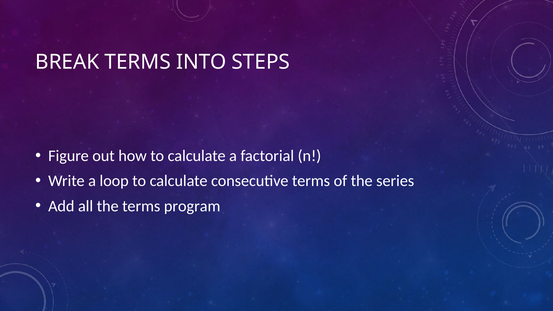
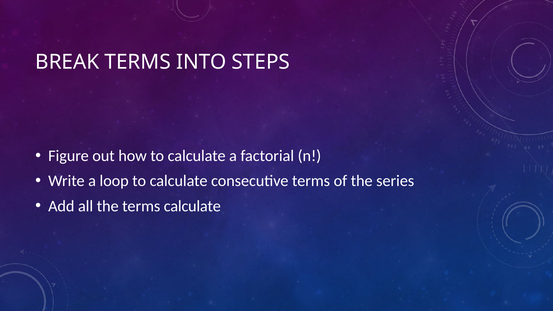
terms program: program -> calculate
